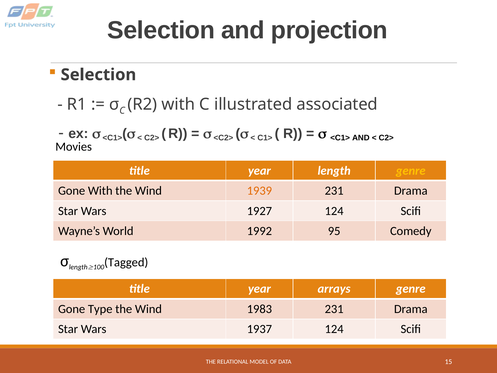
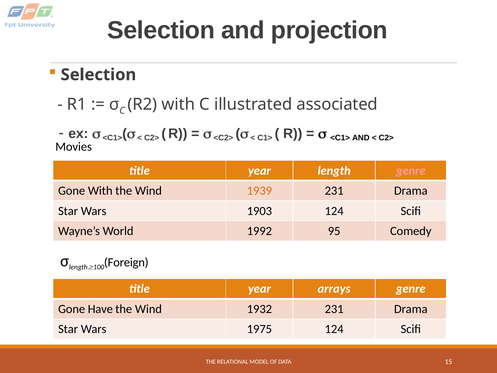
genre at (411, 170) colour: yellow -> pink
1927: 1927 -> 1903
Tagged: Tagged -> Foreign
Type: Type -> Have
1983: 1983 -> 1932
1937: 1937 -> 1975
